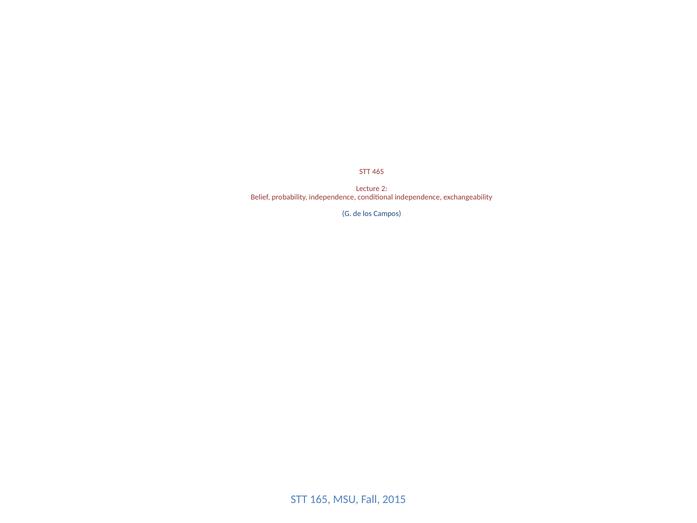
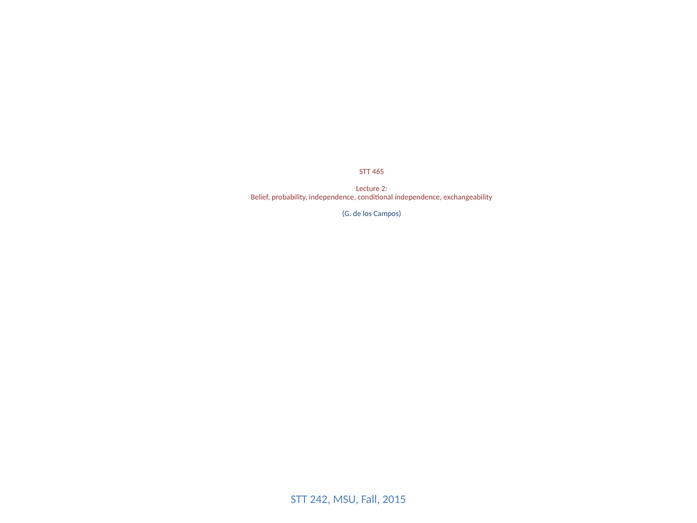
165: 165 -> 242
